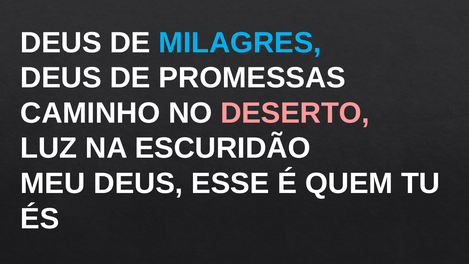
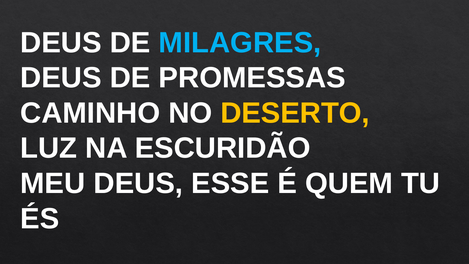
DESERTO colour: pink -> yellow
